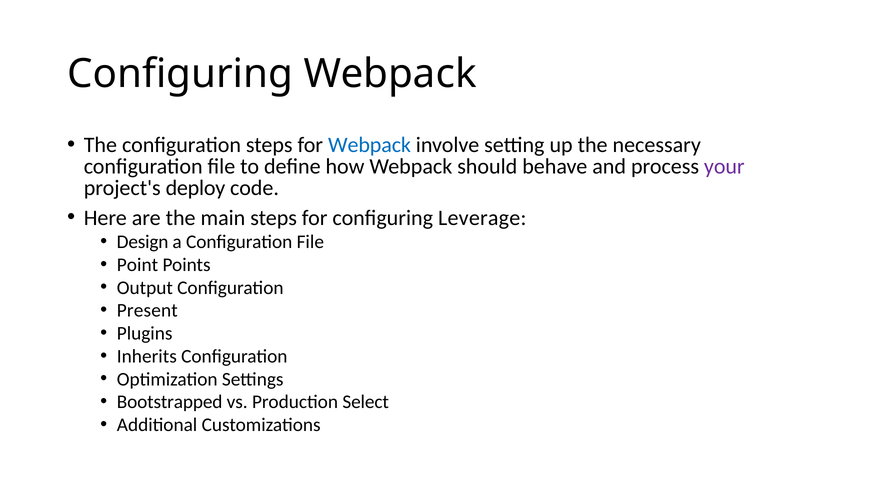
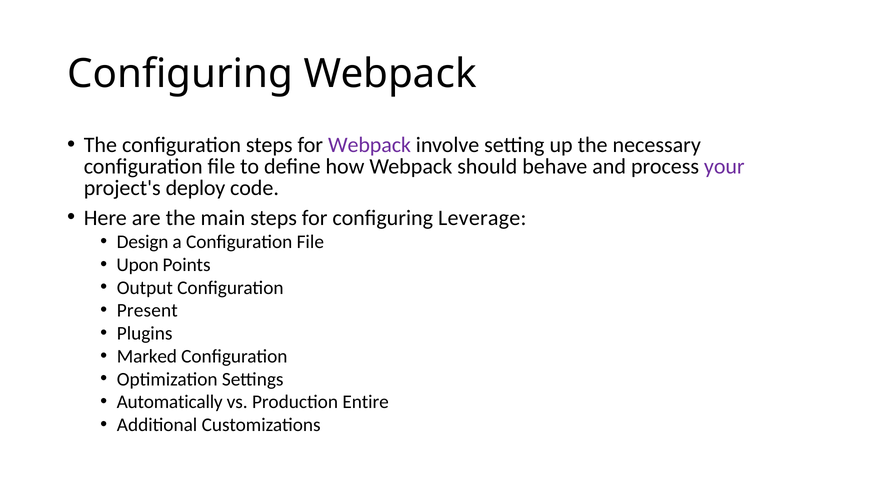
Webpack at (370, 145) colour: blue -> purple
Point: Point -> Upon
Inherits: Inherits -> Marked
Bootstrapped: Bootstrapped -> Automatically
Select: Select -> Entire
